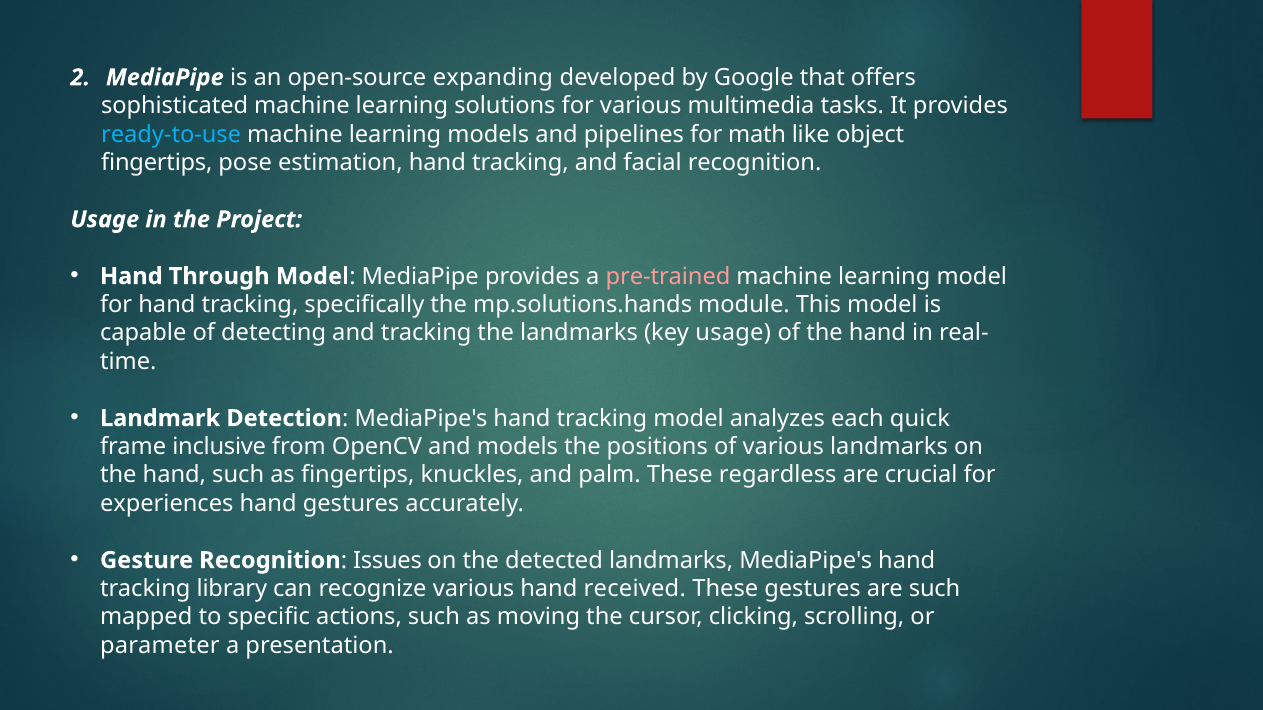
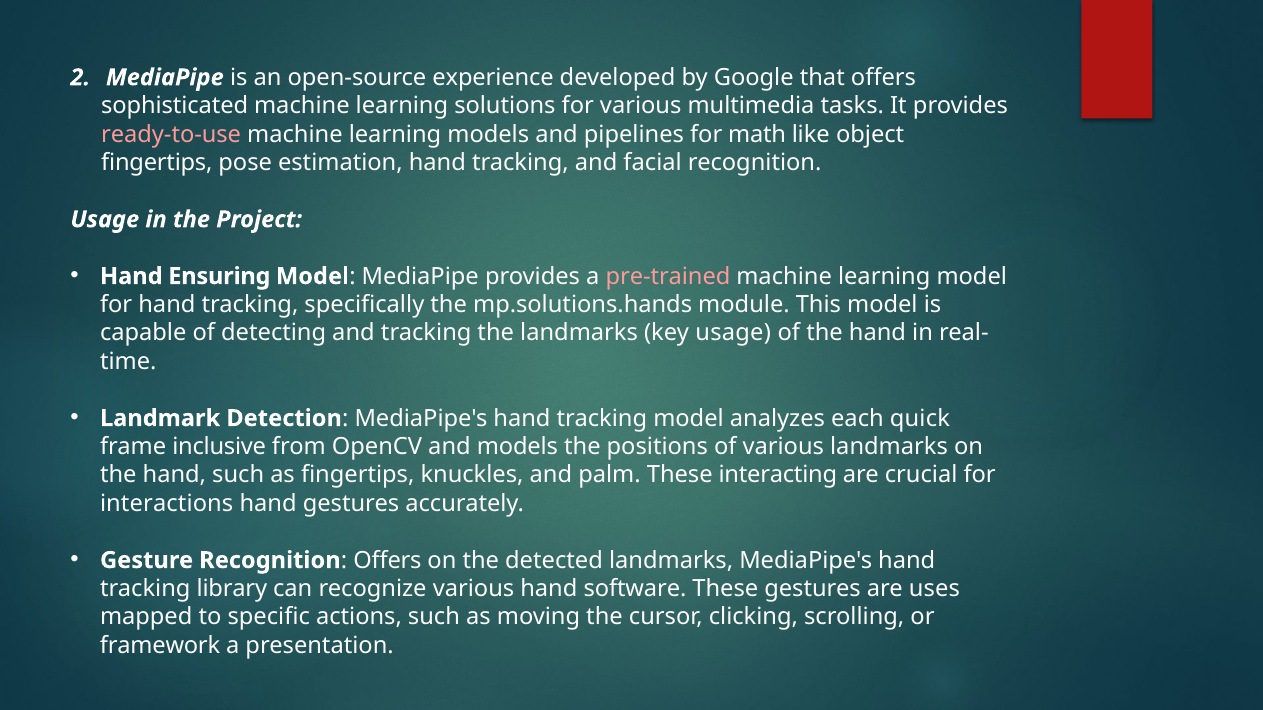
expanding: expanding -> experience
ready-to-use colour: light blue -> pink
Through: Through -> Ensuring
regardless: regardless -> interacting
experiences: experiences -> interactions
Issues at (387, 561): Issues -> Offers
received: received -> software
are such: such -> uses
parameter: parameter -> framework
